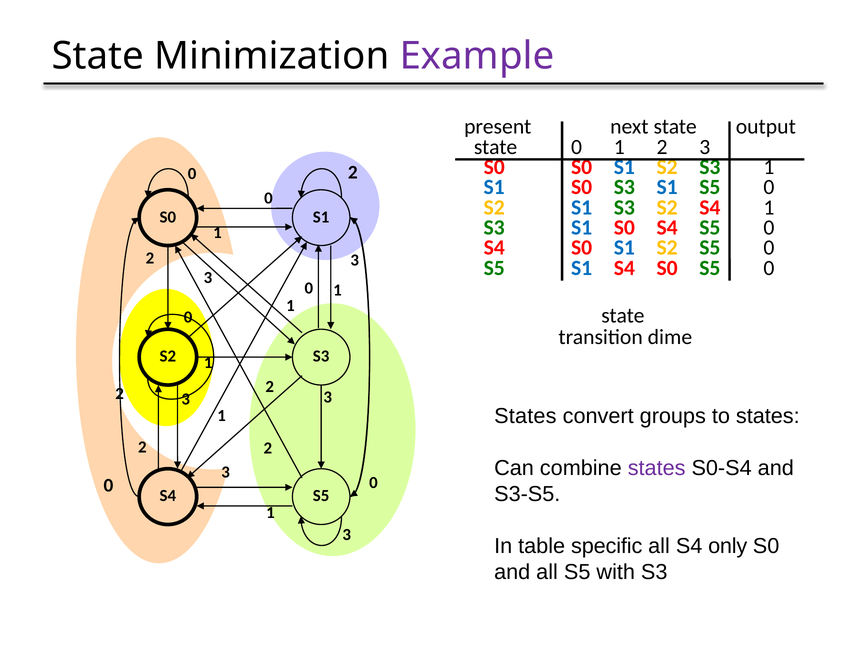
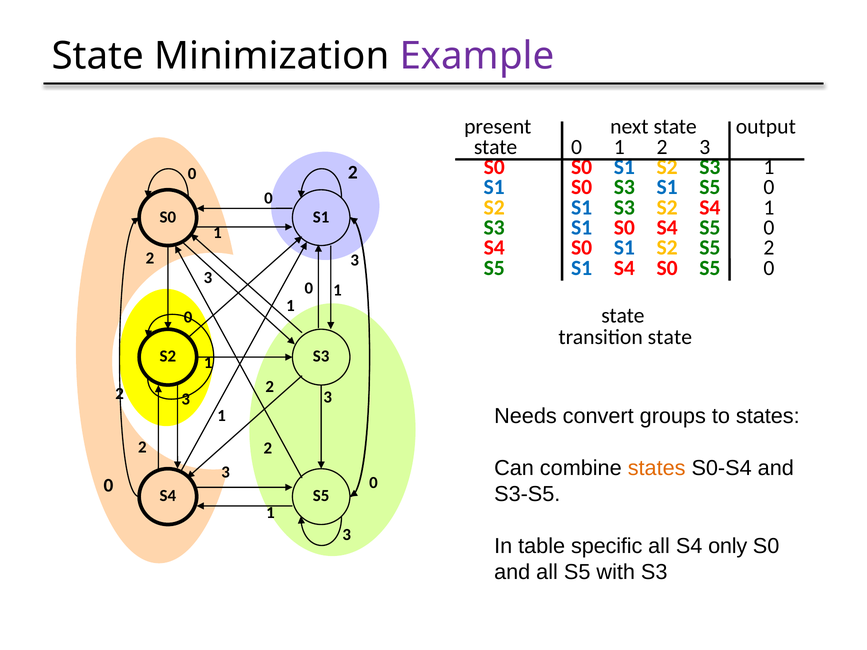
S2 S5 0: 0 -> 2
transition dime: dime -> state
States at (525, 416): States -> Needs
states at (657, 468) colour: purple -> orange
